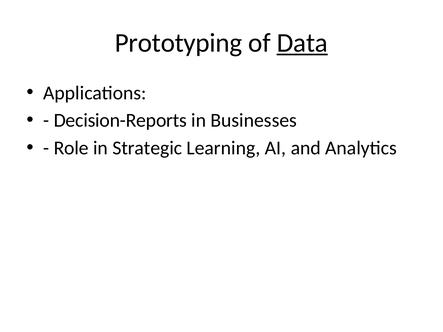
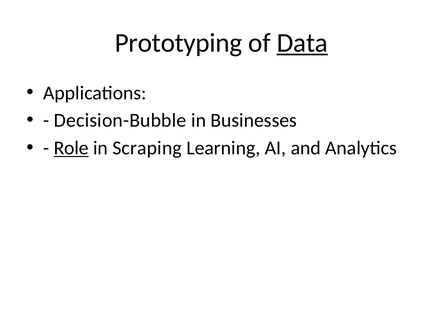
Decision-Reports: Decision-Reports -> Decision-Bubble
Role underline: none -> present
Strategic: Strategic -> Scraping
